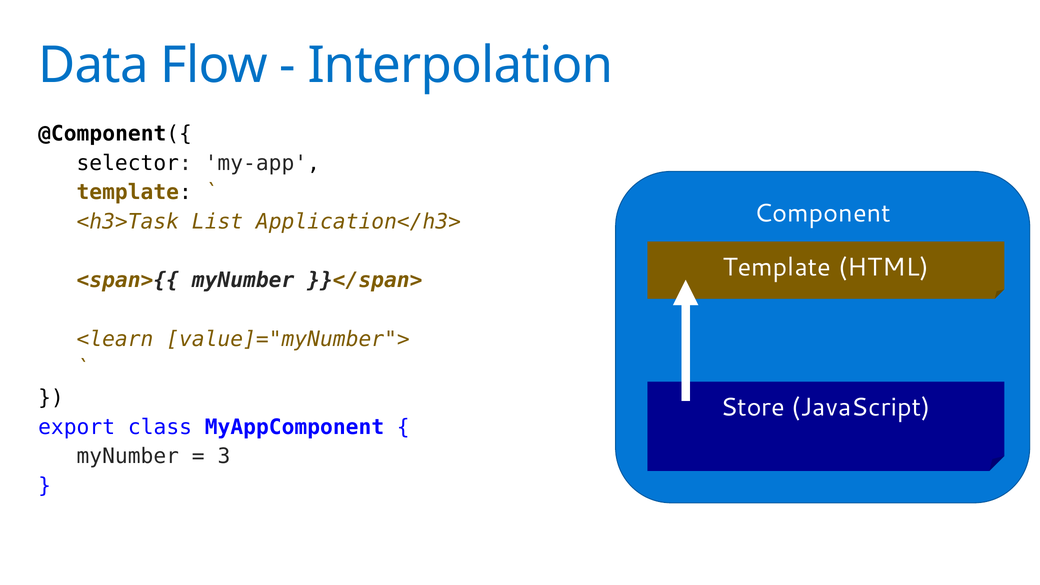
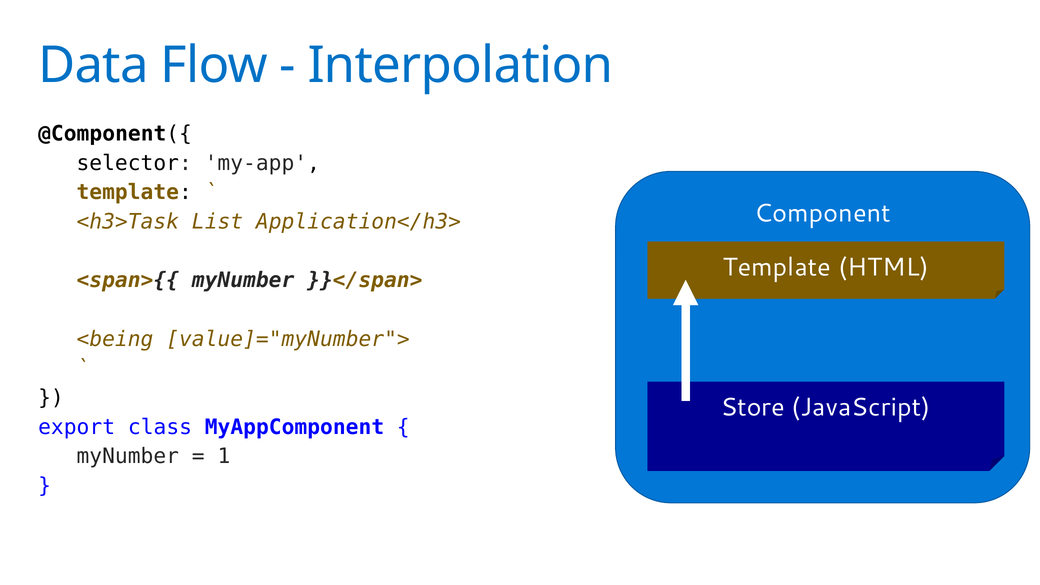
<learn: <learn -> <being
3: 3 -> 1
